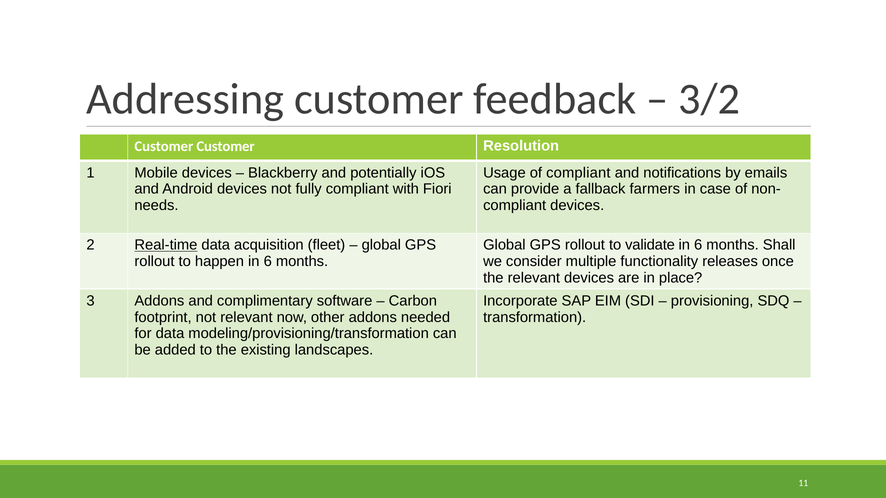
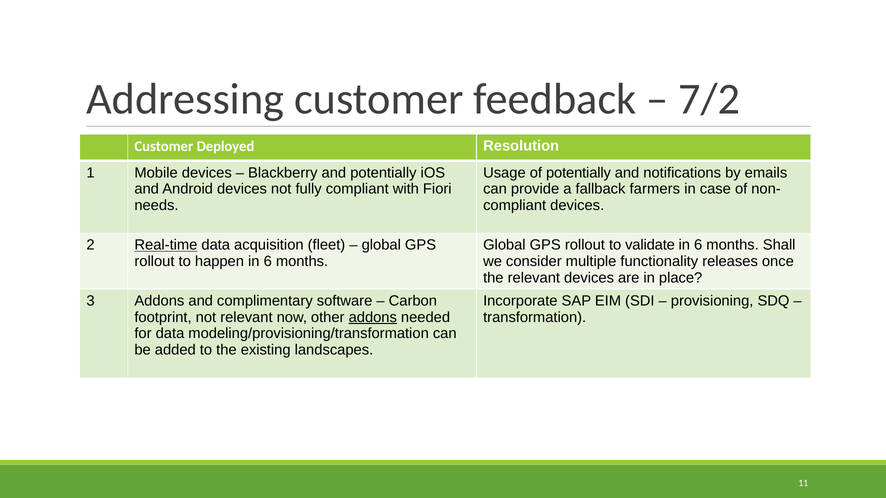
3/2: 3/2 -> 7/2
Customer Customer: Customer -> Deployed
of compliant: compliant -> potentially
addons at (373, 317) underline: none -> present
